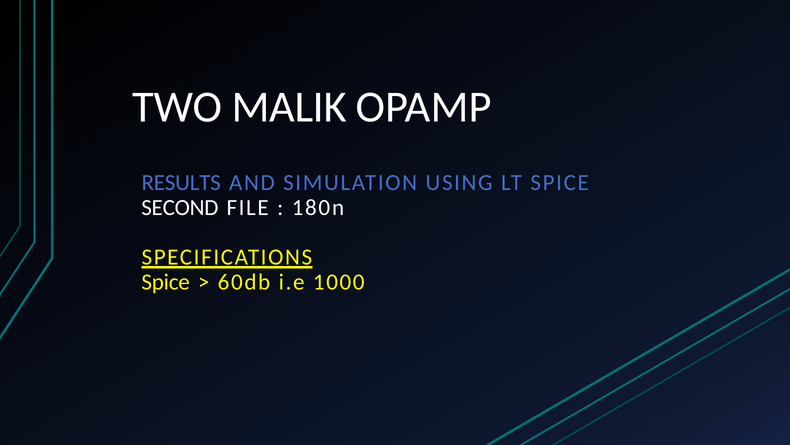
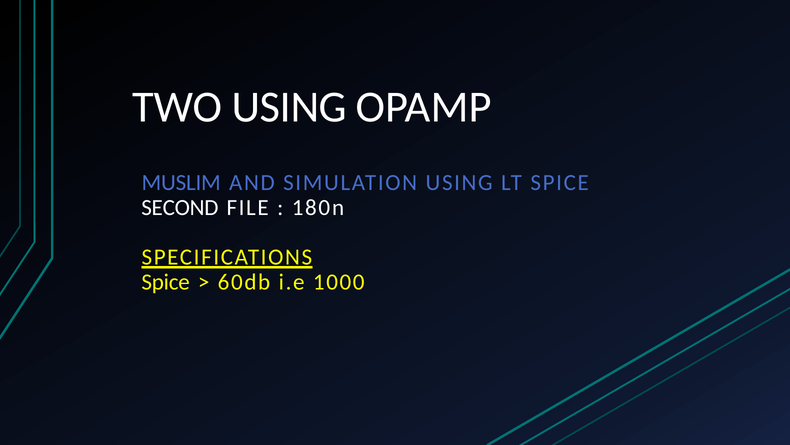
TWO MALIK: MALIK -> USING
RESULTS: RESULTS -> MUSLIM
